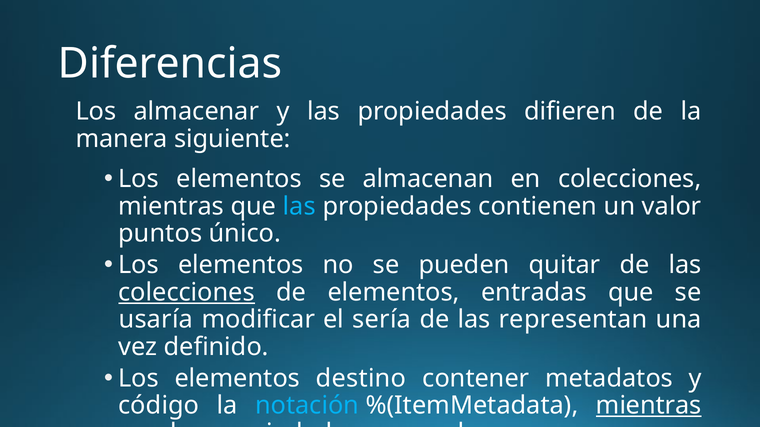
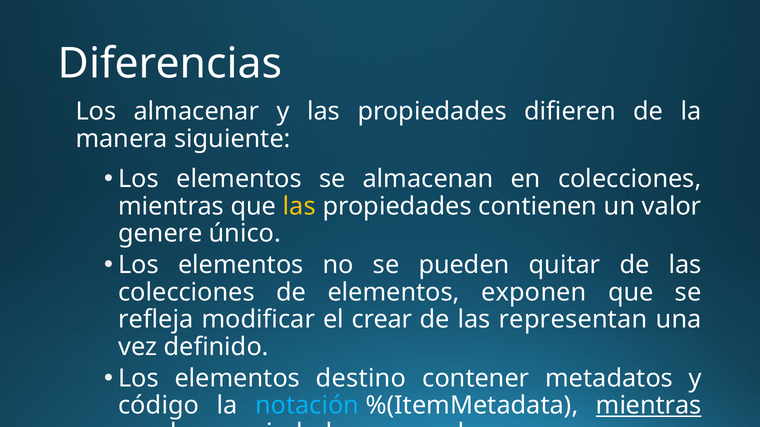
las at (299, 207) colour: light blue -> yellow
puntos: puntos -> genere
colecciones at (187, 293) underline: present -> none
entradas: entradas -> exponen
usaría: usaría -> refleja
sería: sería -> crear
